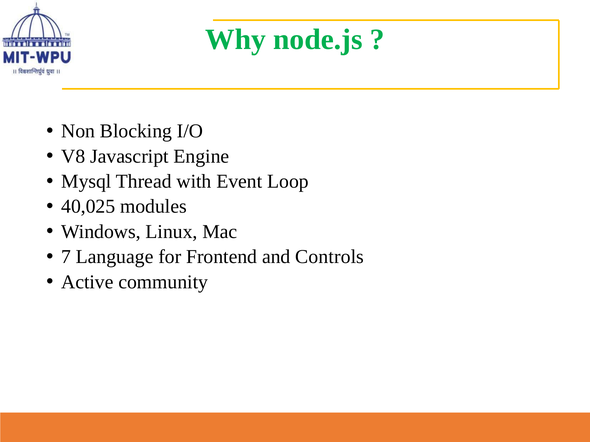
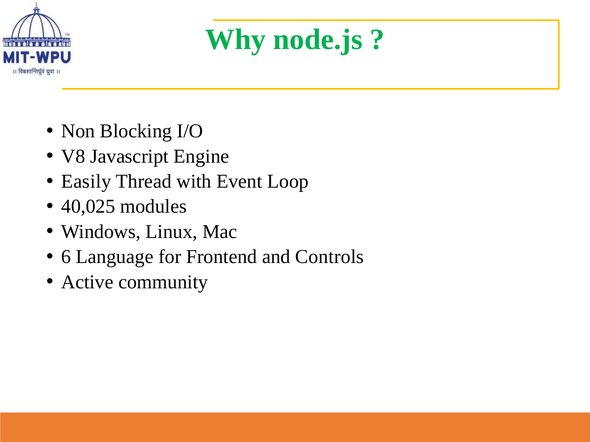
Mysql: Mysql -> Easily
7: 7 -> 6
